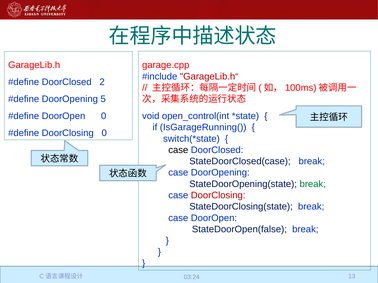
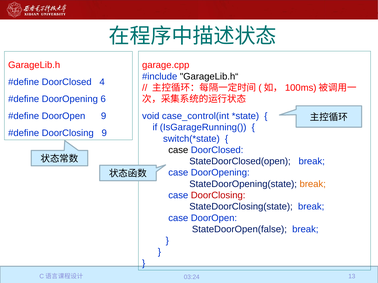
GarageLib.h“ colour: red -> black
2: 2 -> 4
5: 5 -> 6
open_control(int: open_control(int -> case_control(int
DoorOpen 0: 0 -> 9
DoorClosing 0: 0 -> 9
StateDoorClosed(case: StateDoorClosed(case -> StateDoorClosed(open
break at (313, 184) colour: green -> orange
